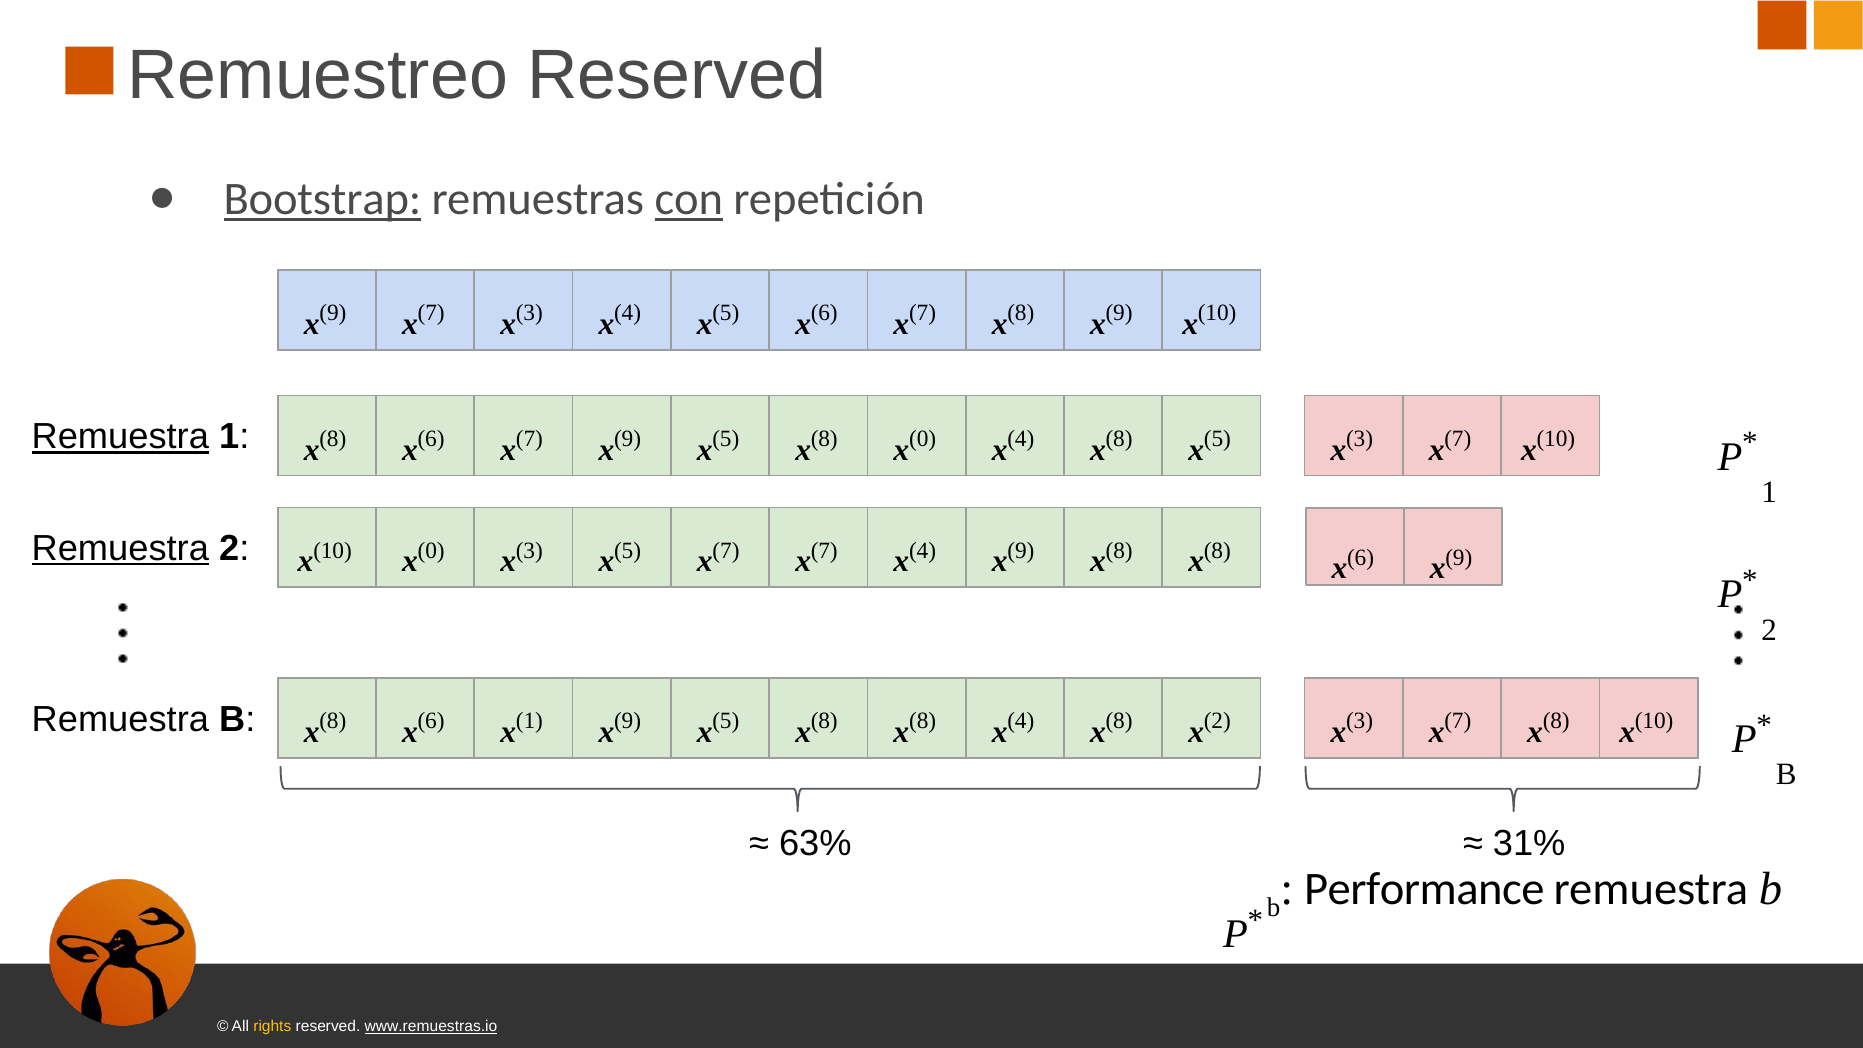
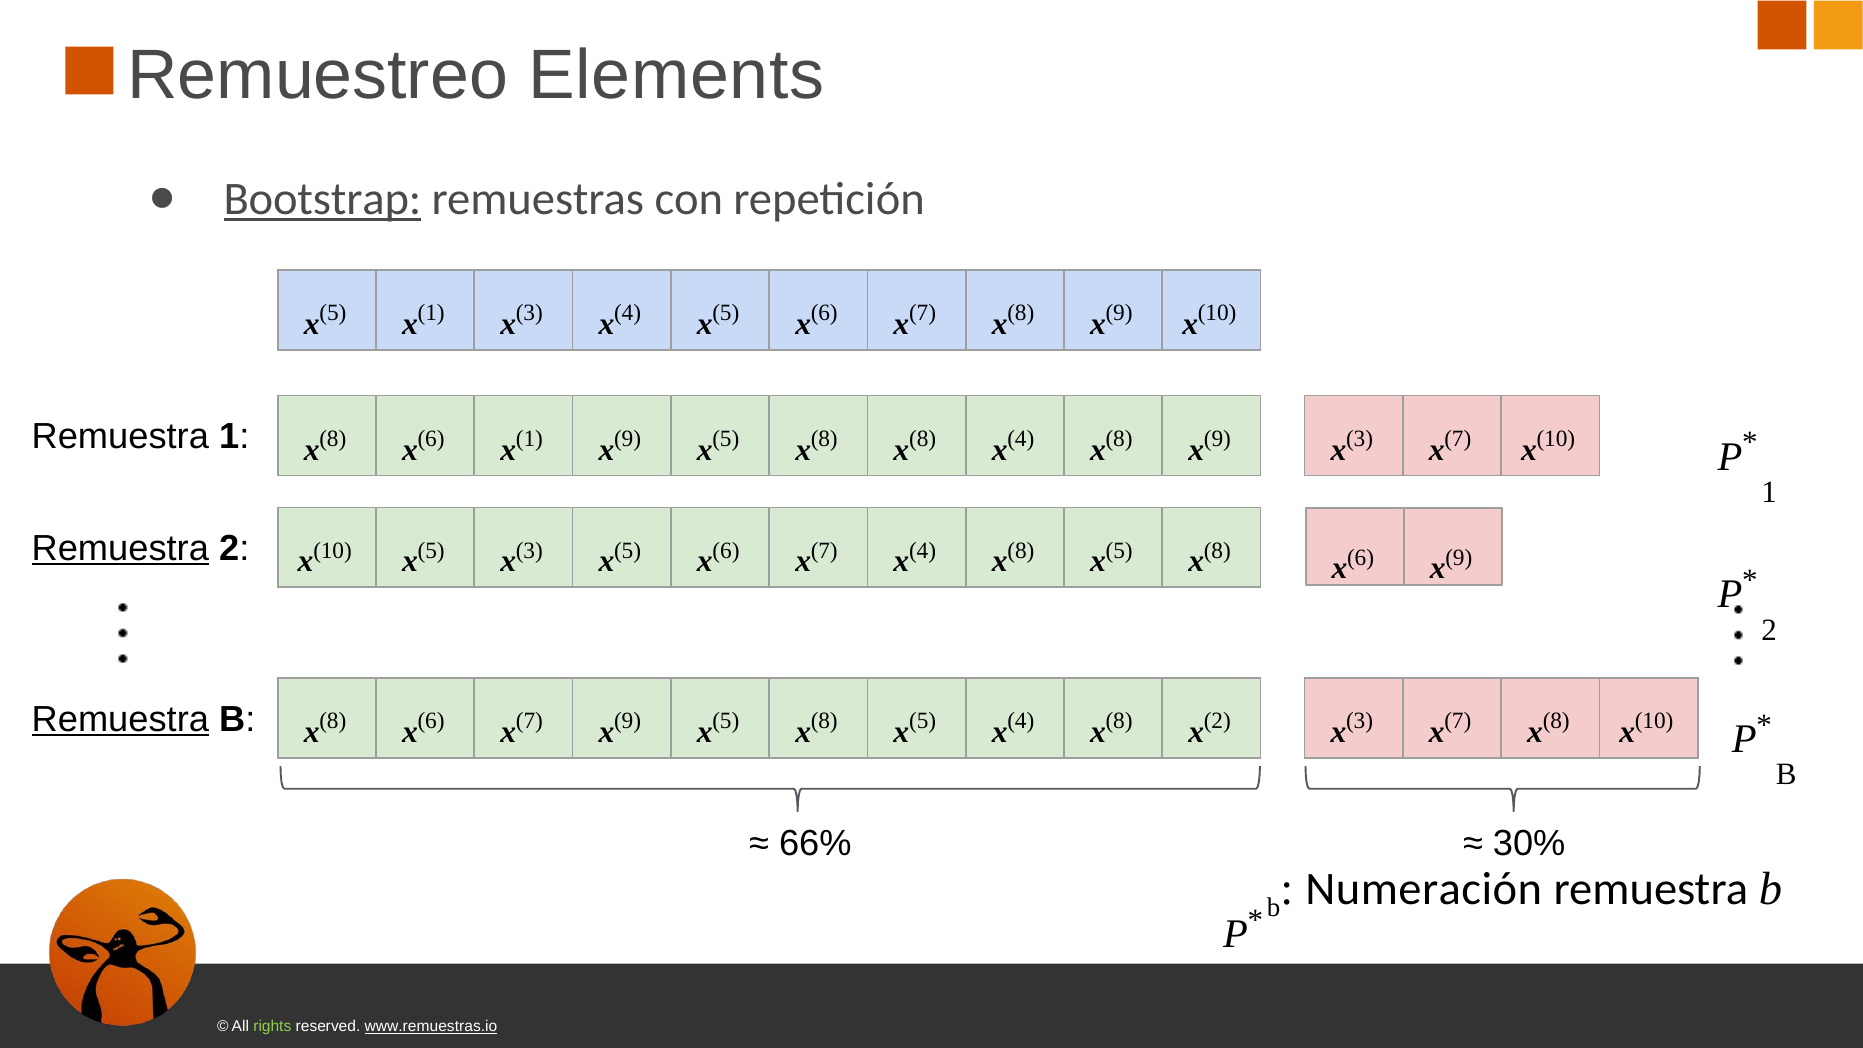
Remuestreo Reserved: Reserved -> Elements
con underline: present -> none
9 at (333, 313): 9 -> 5
7 at (431, 313): 7 -> 1
Remuestra at (120, 437) underline: present -> none
7 at (529, 439): 7 -> 1
0 at (923, 439): 0 -> 8
5 at (1217, 439): 5 -> 9
0 at (431, 550): 0 -> 5
7 at (726, 550): 7 -> 6
9 at (1021, 550): 9 -> 8
8 at (1119, 550): 8 -> 5
Remuestra at (120, 719) underline: none -> present
1 at (529, 721): 1 -> 7
8 at (923, 721): 8 -> 5
63%: 63% -> 66%
31%: 31% -> 30%
Performance: Performance -> Numeración
rights colour: yellow -> light green
